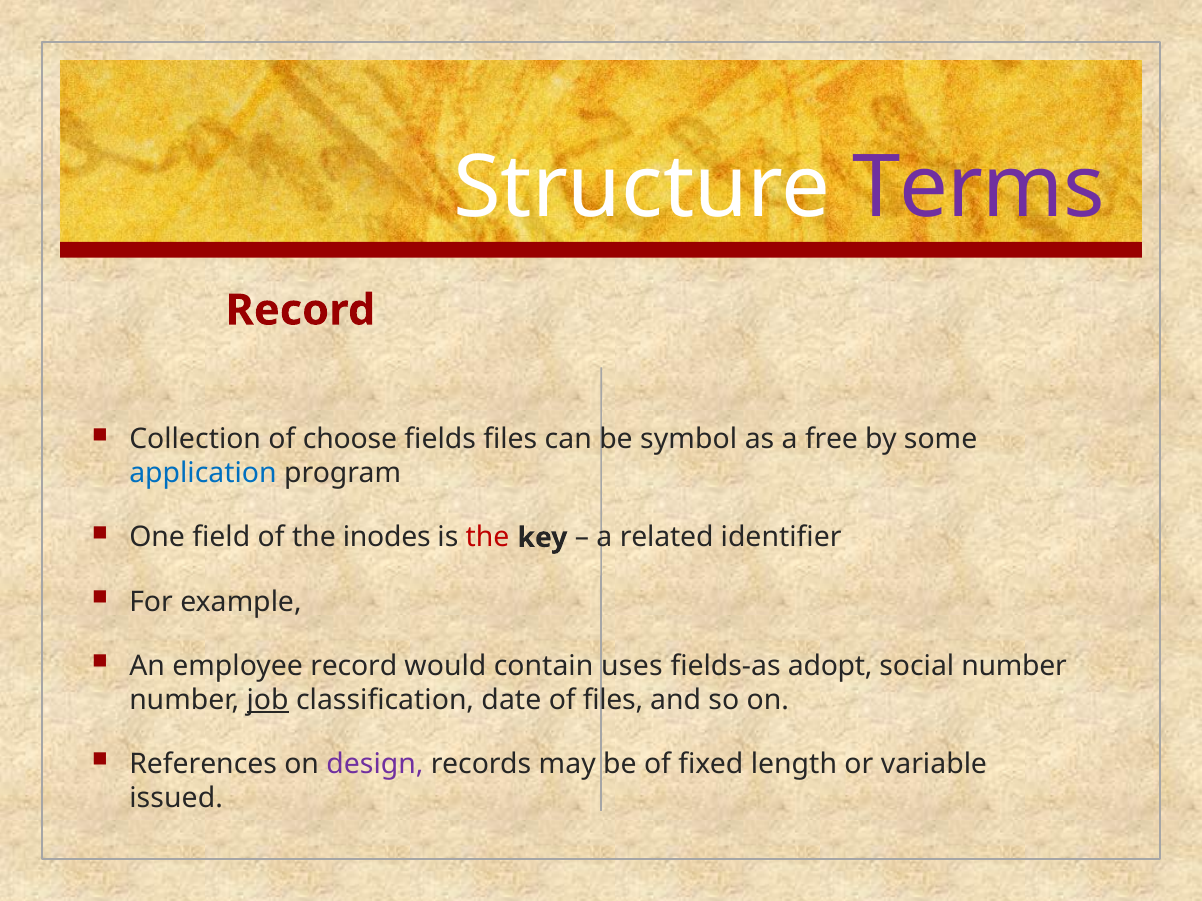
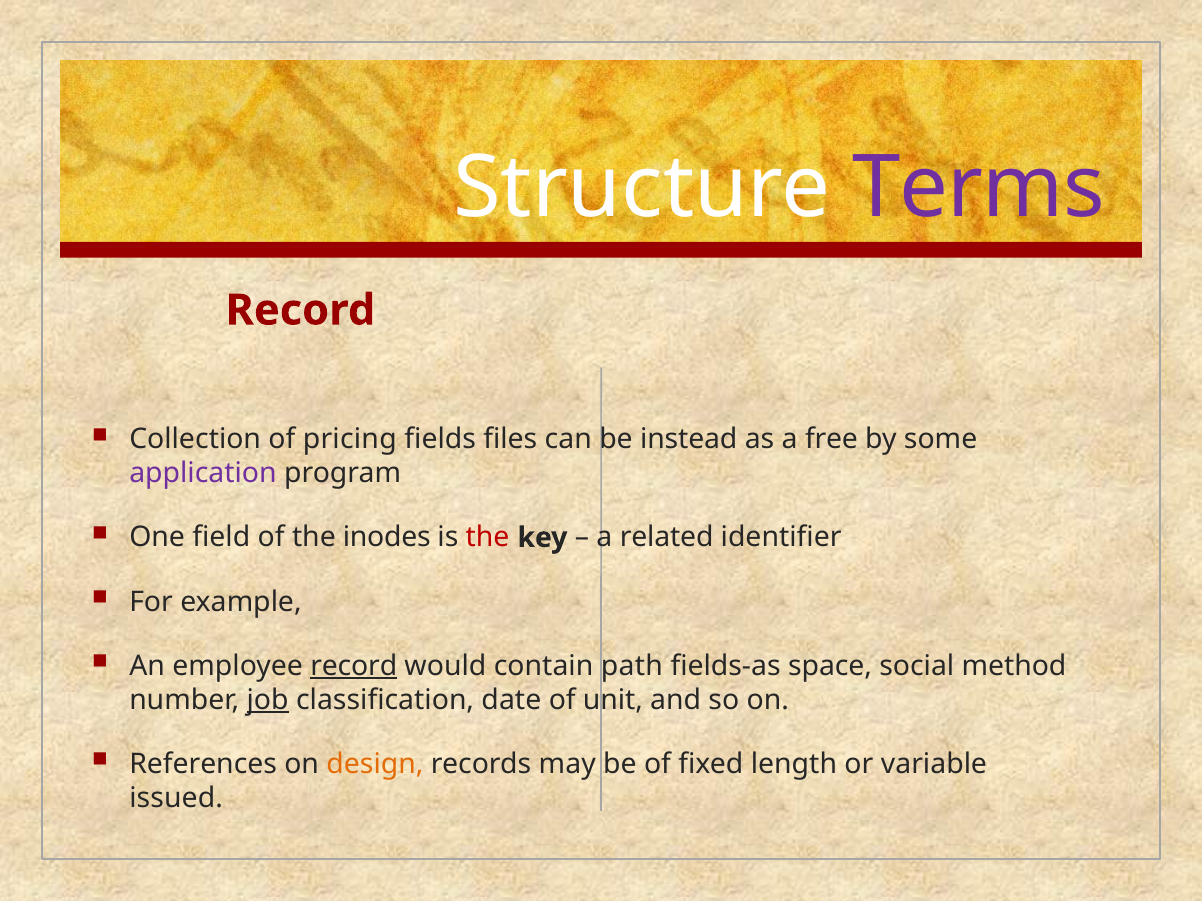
choose: choose -> pricing
symbol: symbol -> instead
application colour: blue -> purple
record at (354, 666) underline: none -> present
uses: uses -> path
adopt: adopt -> space
social number: number -> method
of files: files -> unit
design colour: purple -> orange
